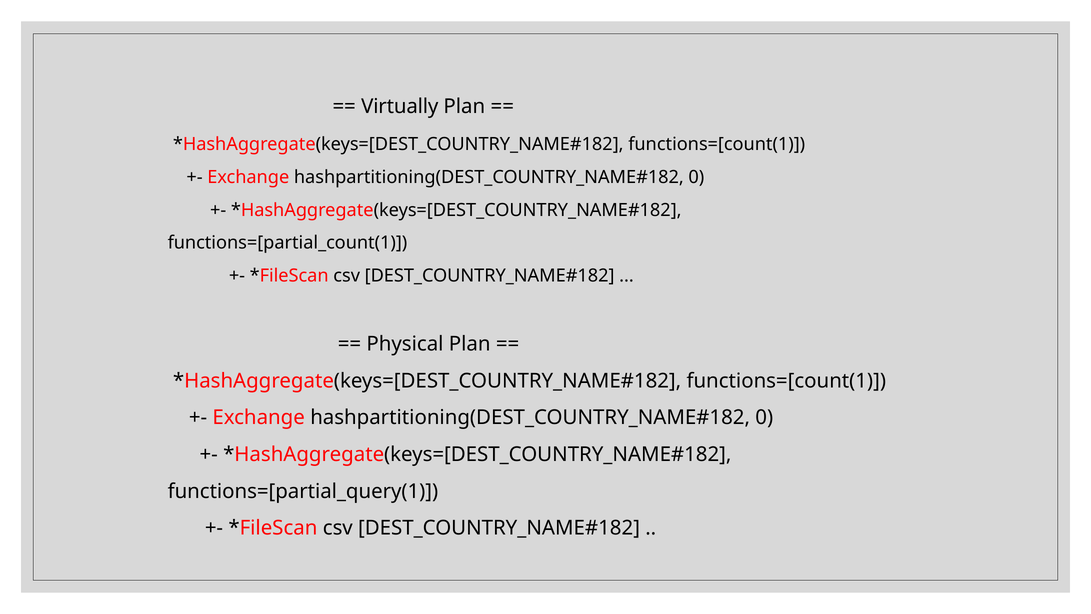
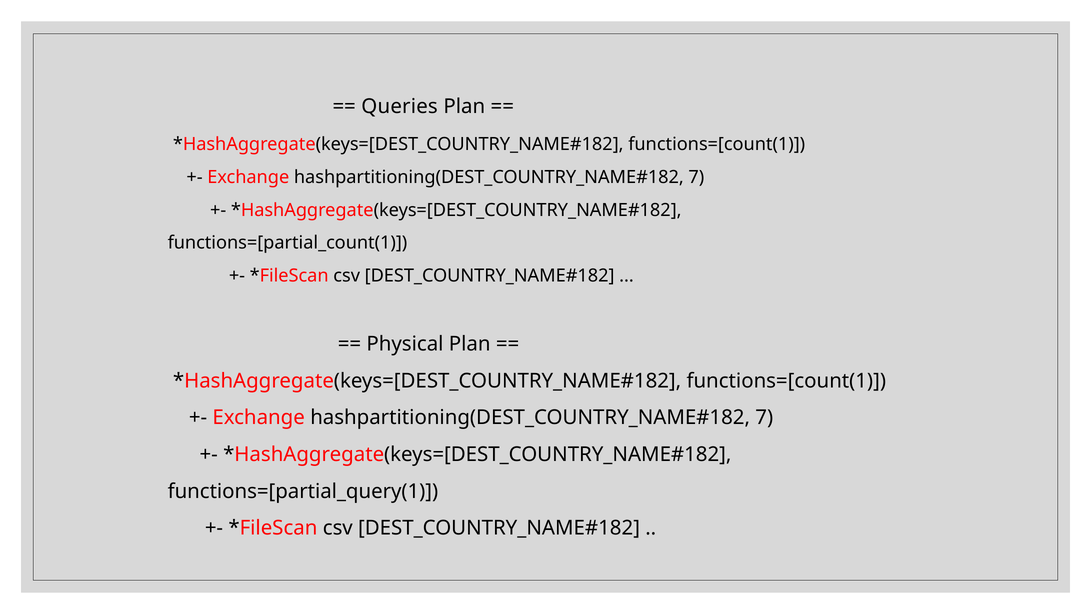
Virtually: Virtually -> Queries
0 at (696, 177): 0 -> 7
0 at (764, 417): 0 -> 7
